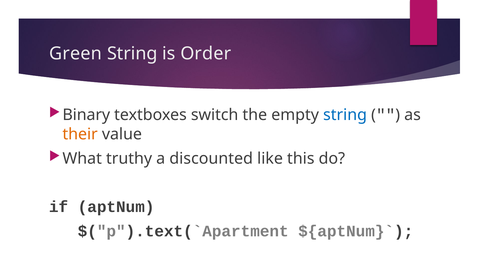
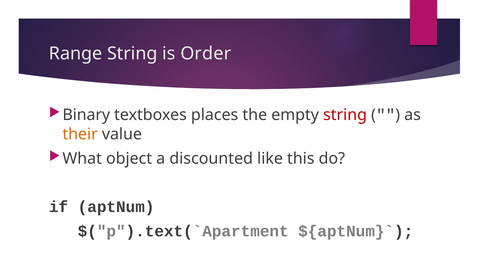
Green: Green -> Range
switch: switch -> places
string at (345, 115) colour: blue -> red
truthy: truthy -> object
